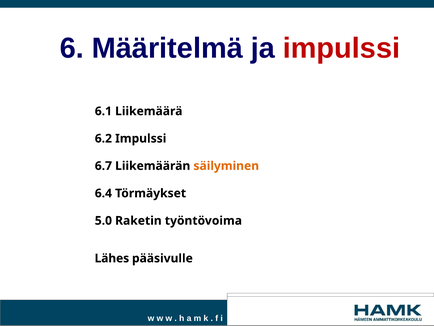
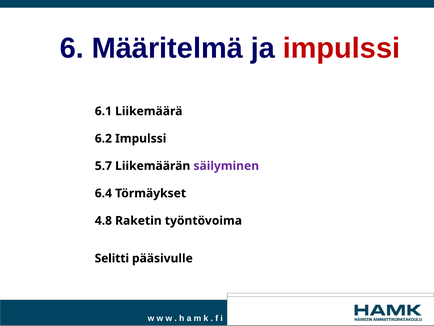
6.7: 6.7 -> 5.7
säilyminen colour: orange -> purple
5.0: 5.0 -> 4.8
Lähes: Lähes -> Selitti
